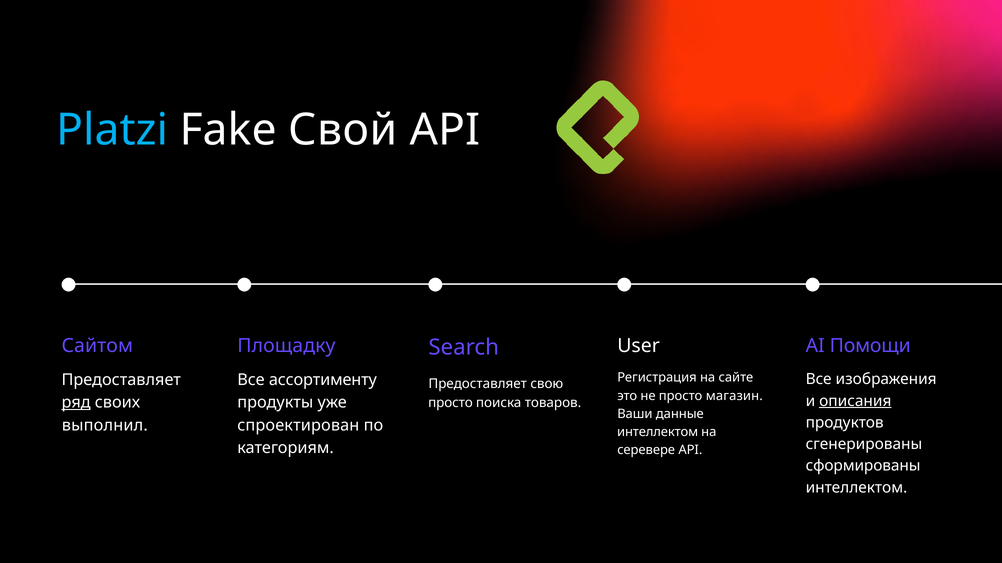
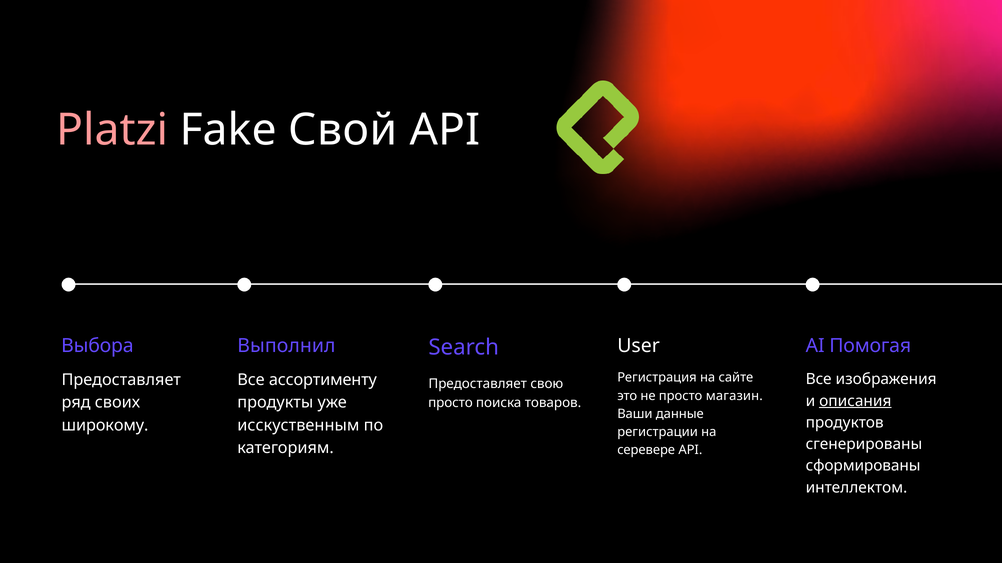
Platzi colour: light blue -> pink
Сайтом: Сайтом -> Выбора
Площадку: Площадку -> Выполнил
Помощи: Помощи -> Помогая
ряд underline: present -> none
выполнил: выполнил -> широкому
спроектирован: спроектирован -> исскуственным
интеллектом at (658, 433): интеллектом -> регистрации
